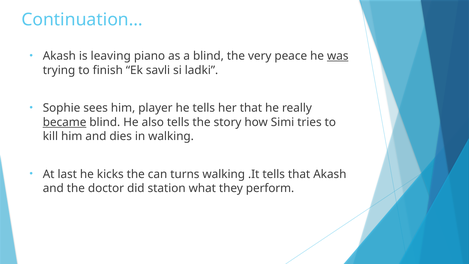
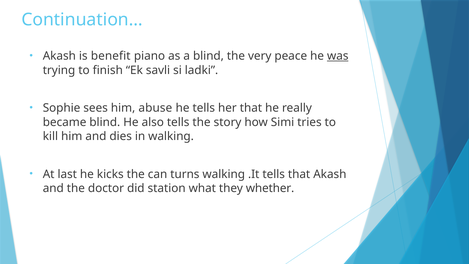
leaving: leaving -> benefit
player: player -> abuse
became underline: present -> none
perform: perform -> whether
